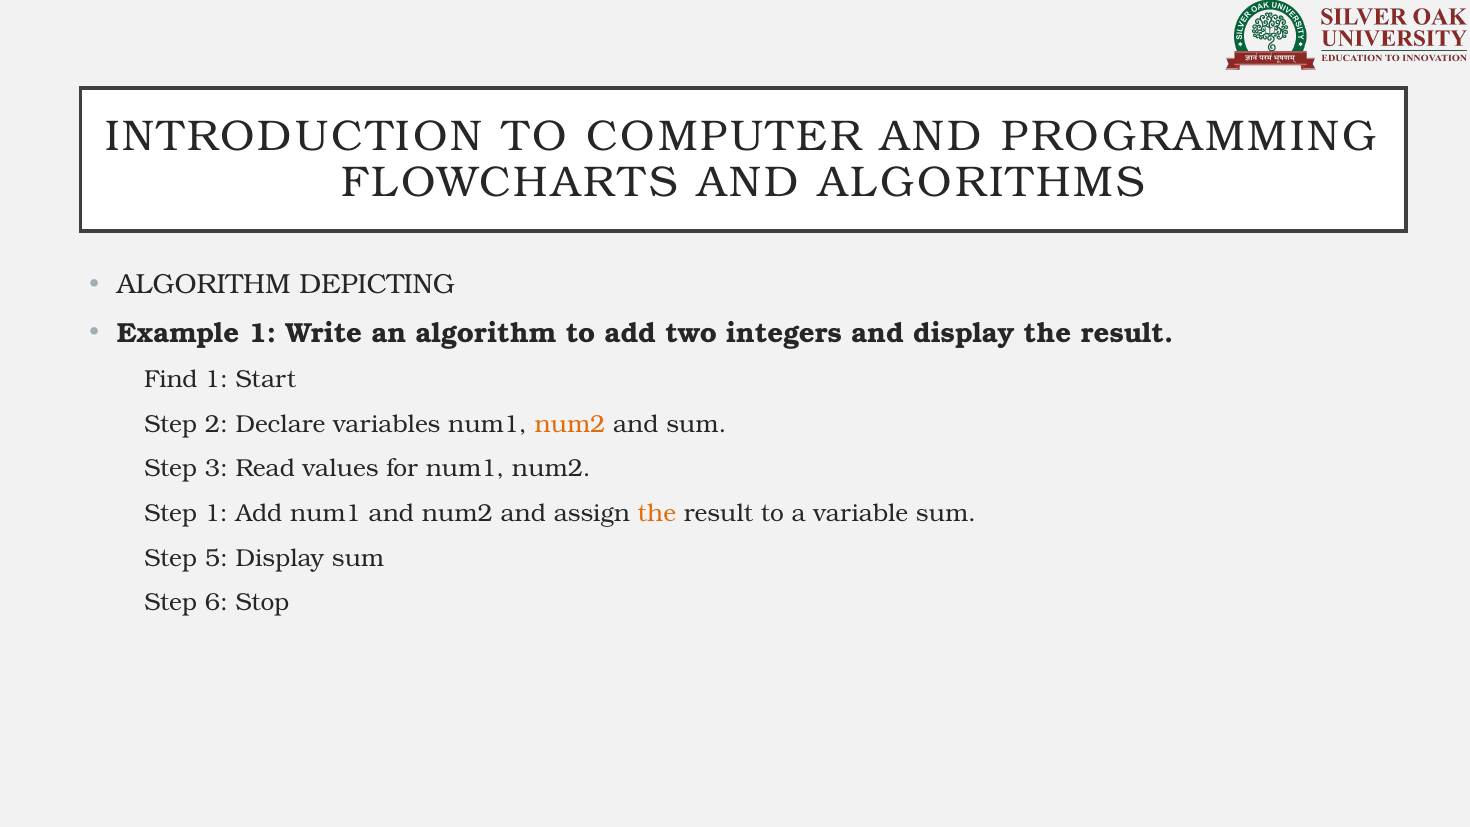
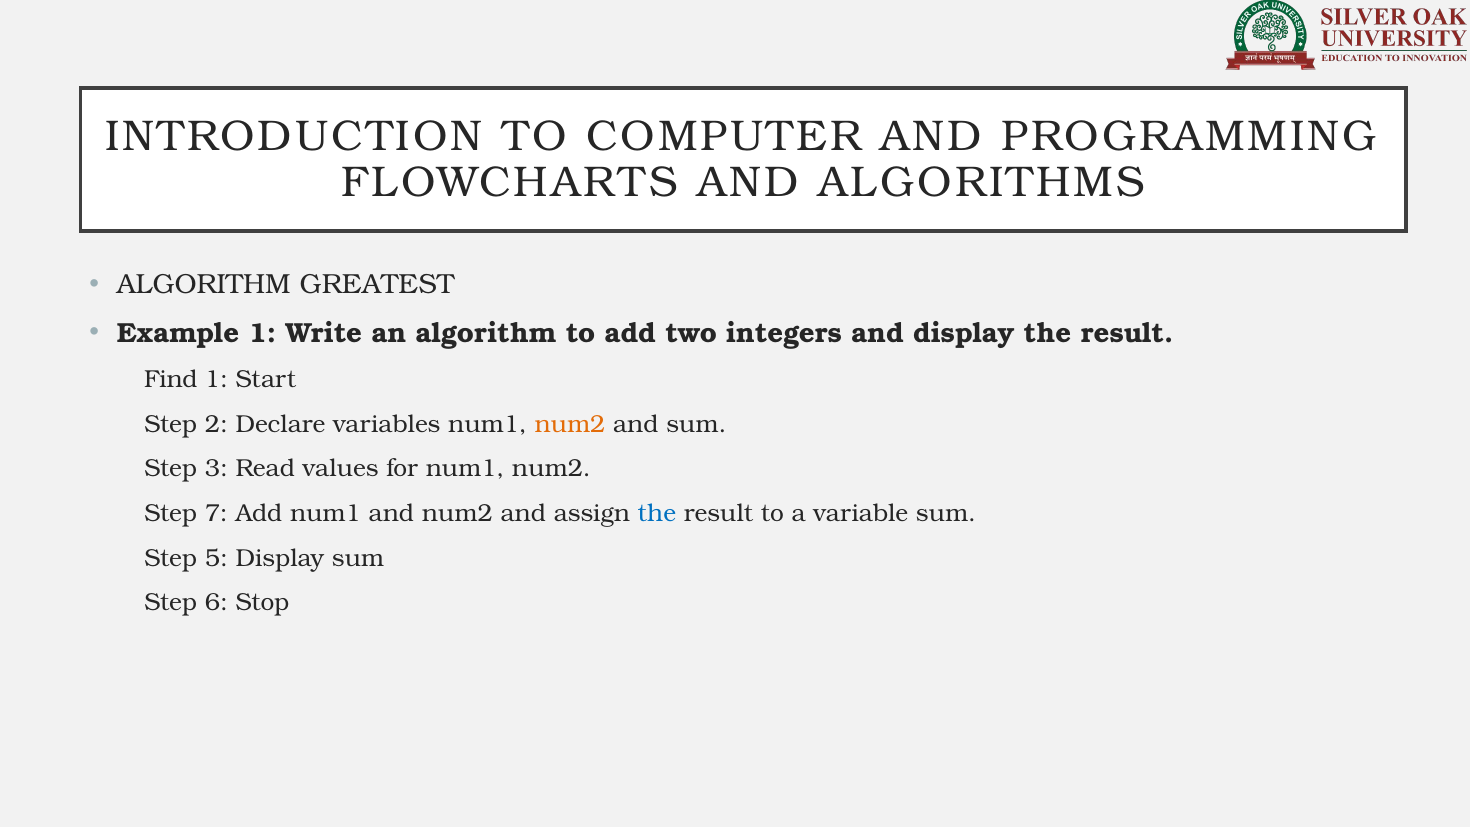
DEPICTING: DEPICTING -> GREATEST
Step 1: 1 -> 7
the at (657, 513) colour: orange -> blue
